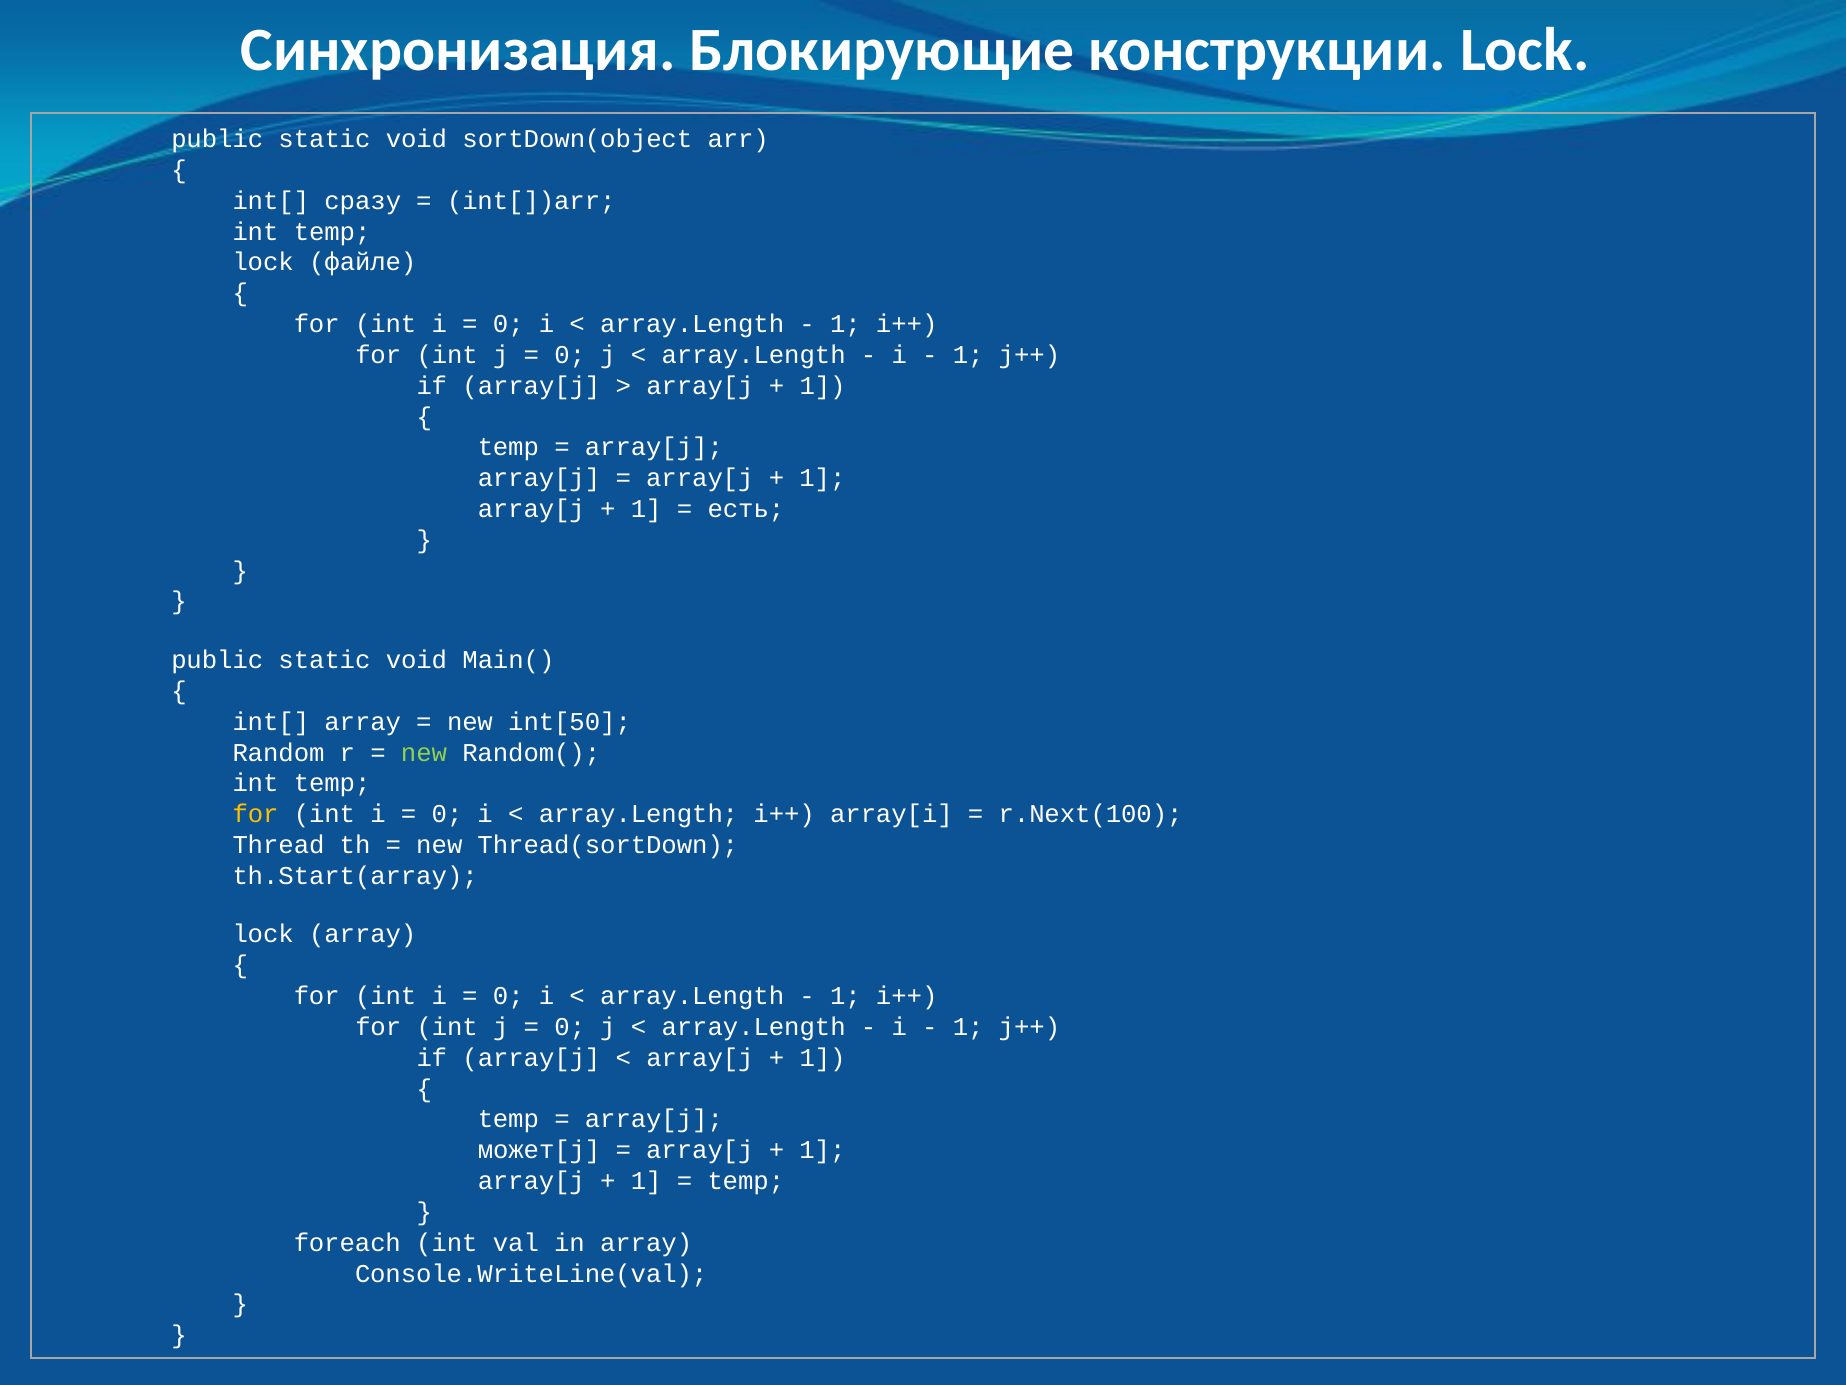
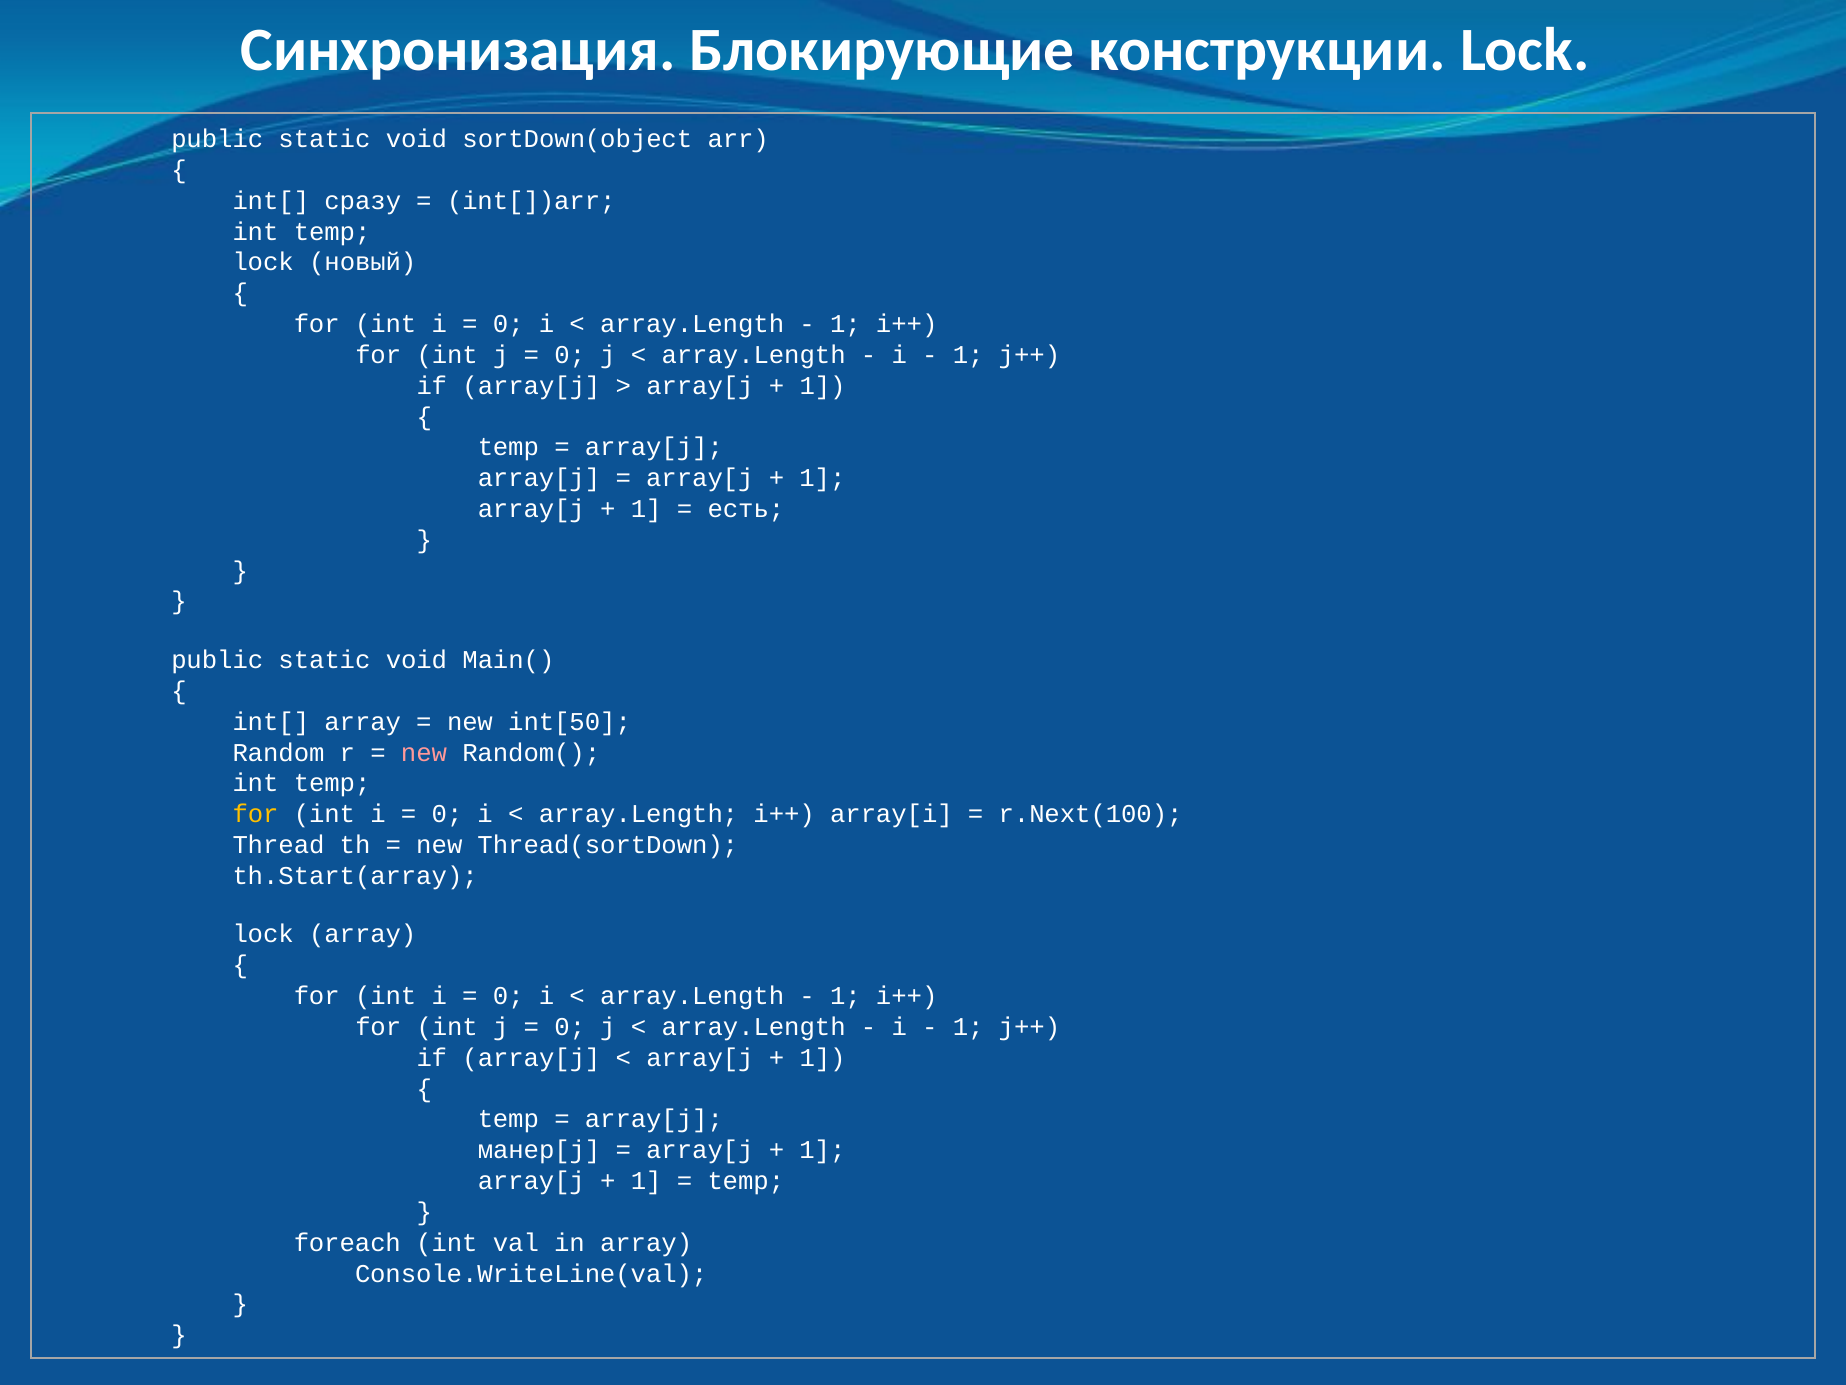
файле: файле -> новый
new at (424, 752) colour: light green -> pink
может[j: может[j -> манер[j
